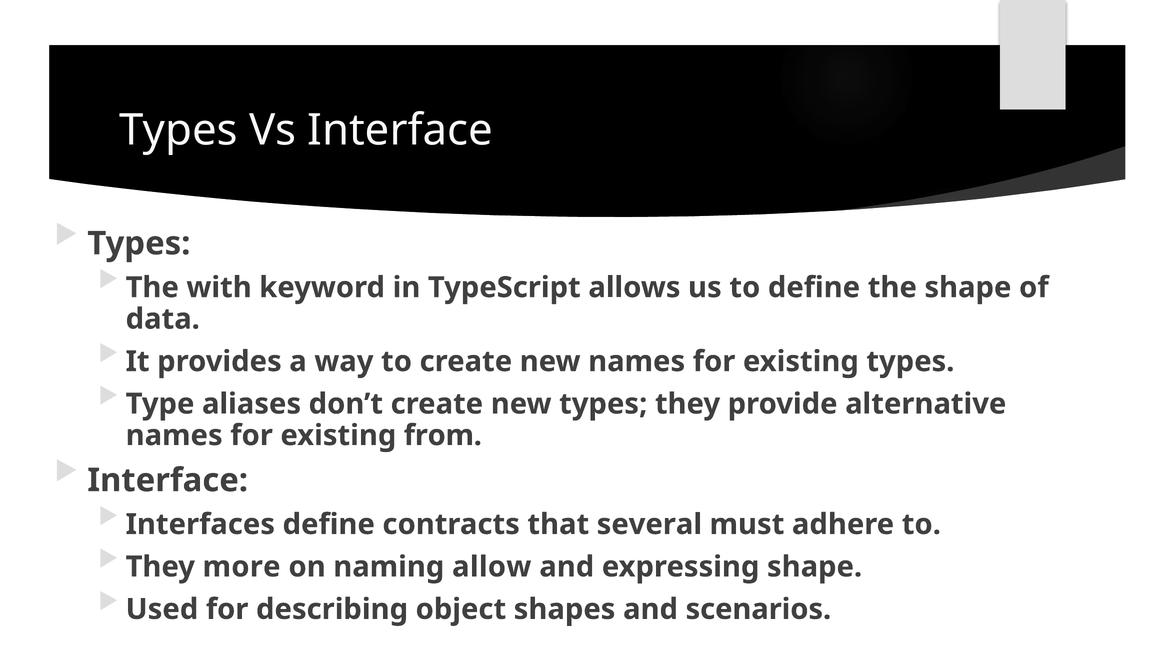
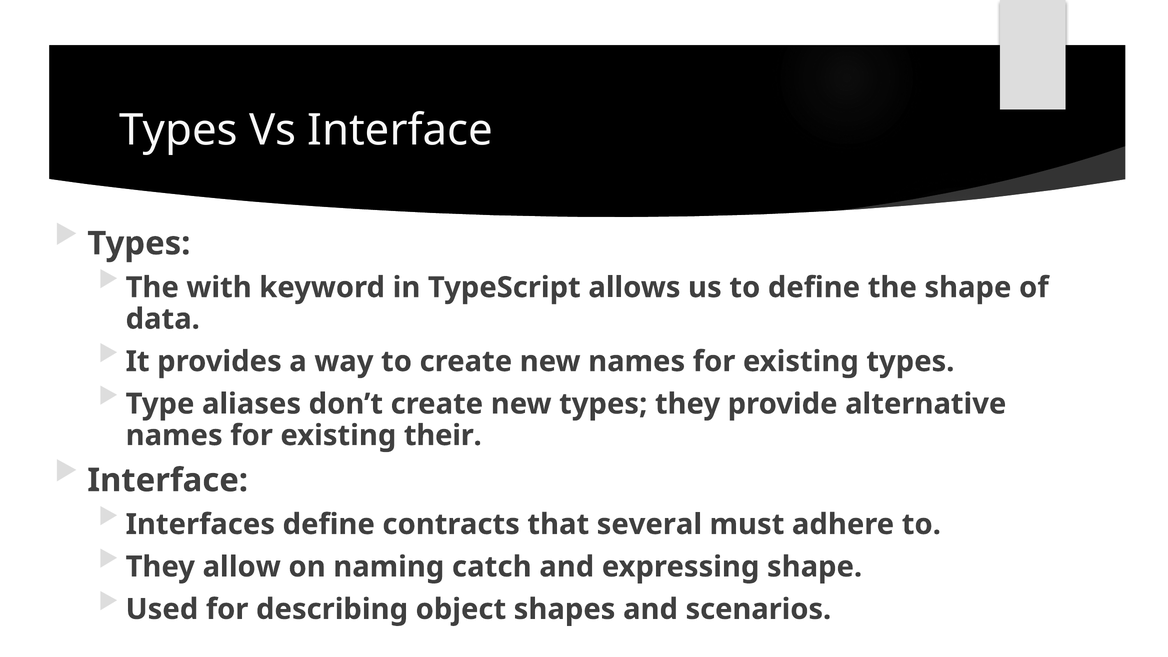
from: from -> their
more: more -> allow
allow: allow -> catch
